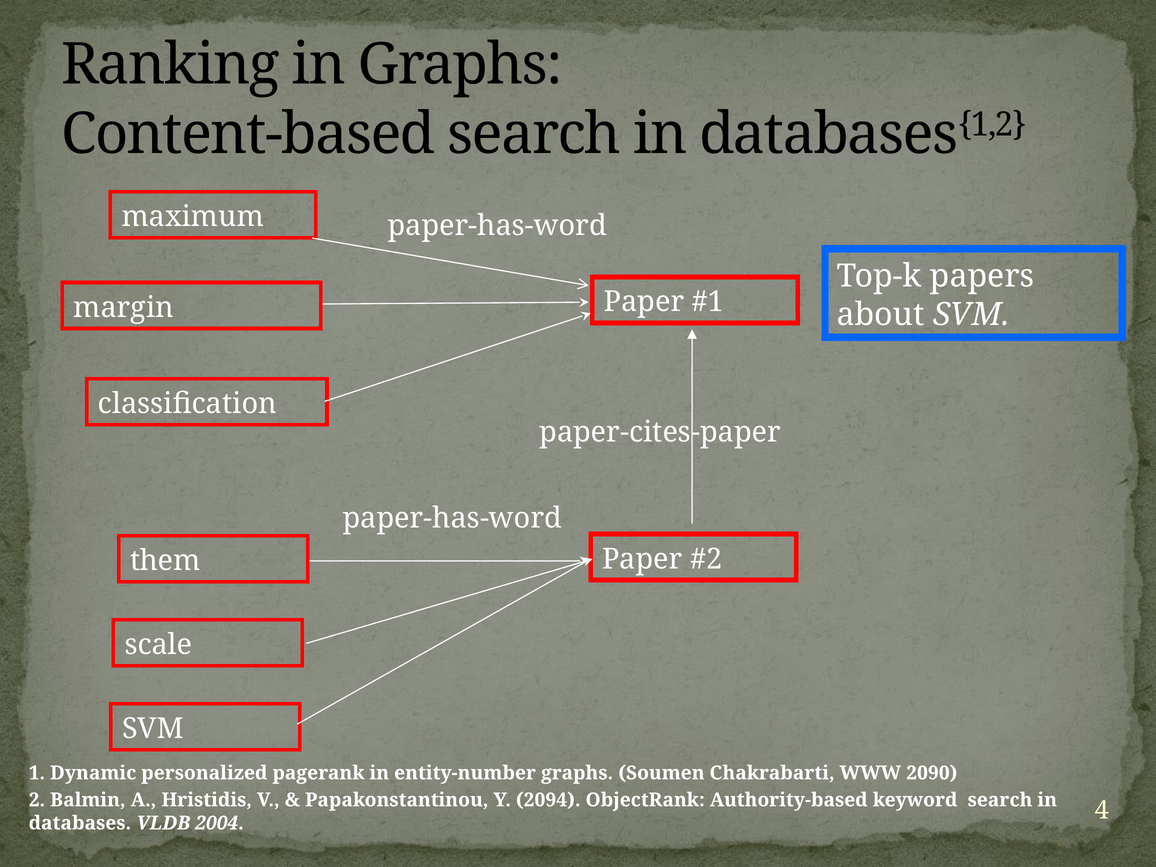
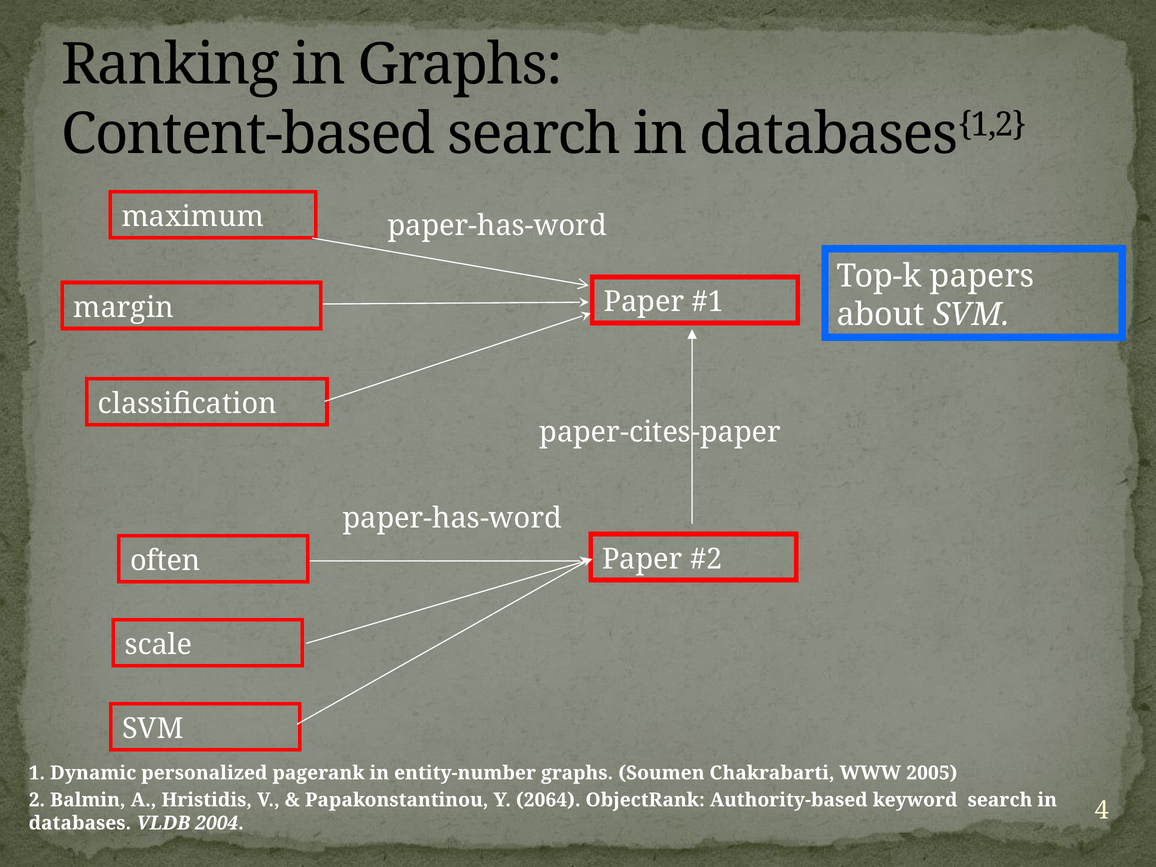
them: them -> often
2090: 2090 -> 2005
2094: 2094 -> 2064
